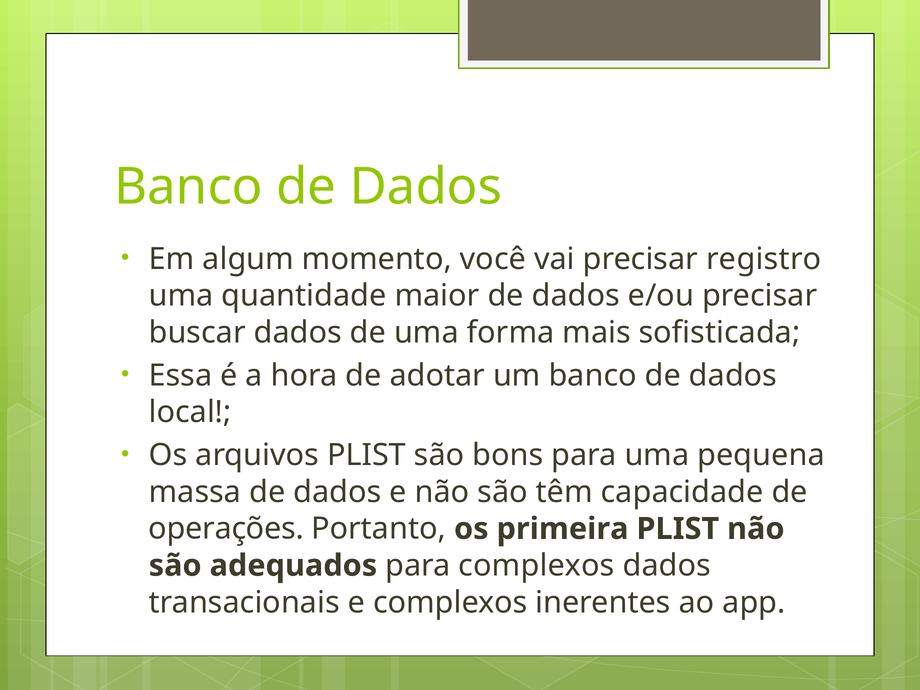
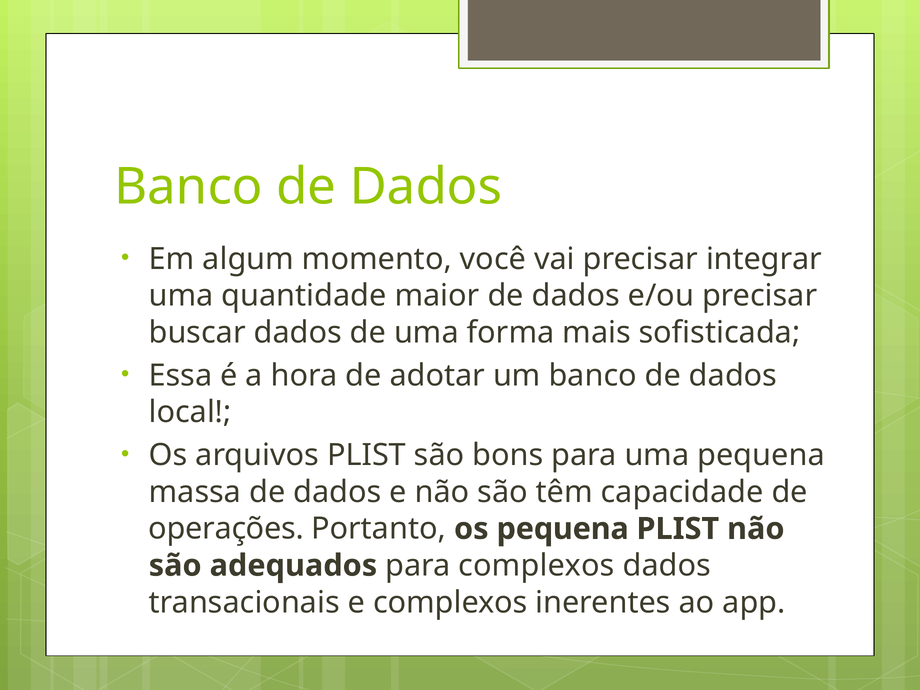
registro: registro -> integrar
os primeira: primeira -> pequena
